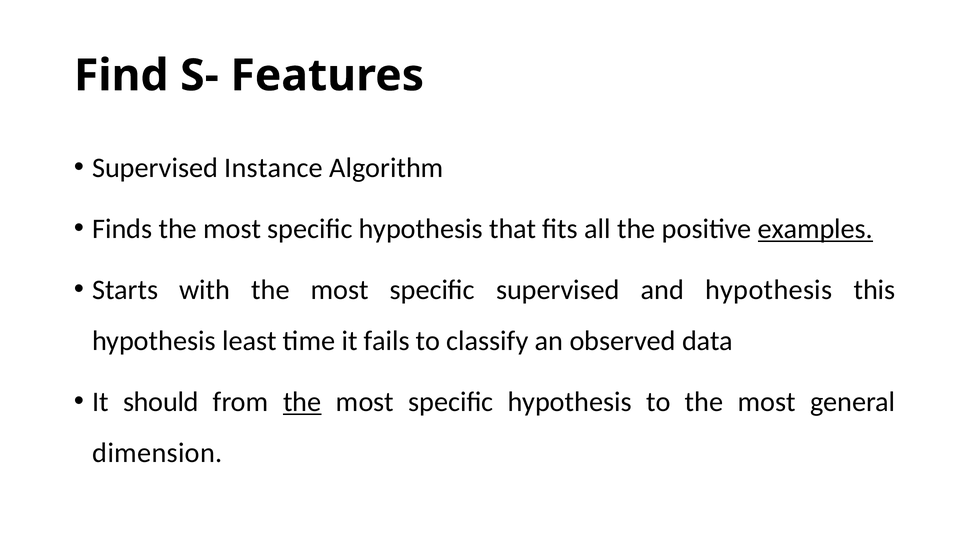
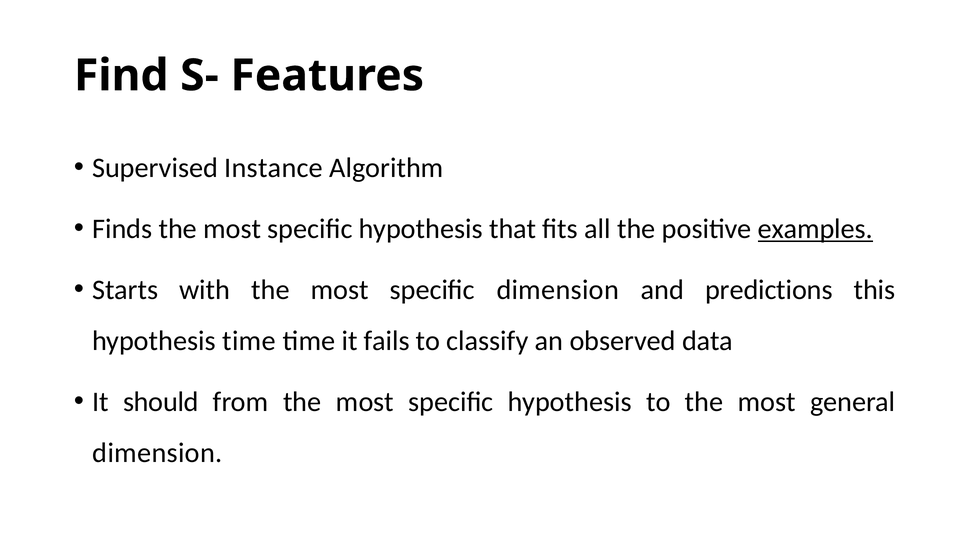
specific supervised: supervised -> dimension
and hypothesis: hypothesis -> predictions
hypothesis least: least -> time
the at (302, 402) underline: present -> none
